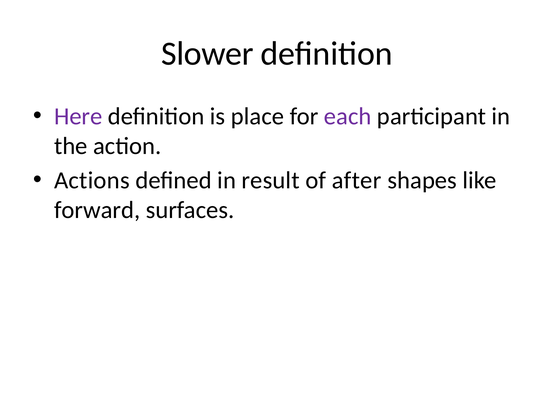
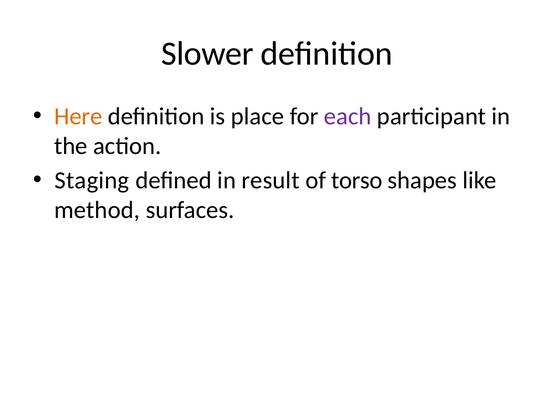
Here colour: purple -> orange
Actions: Actions -> Staging
after: after -> torso
forward: forward -> method
